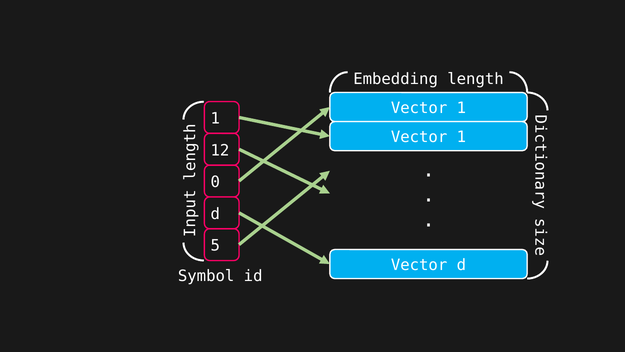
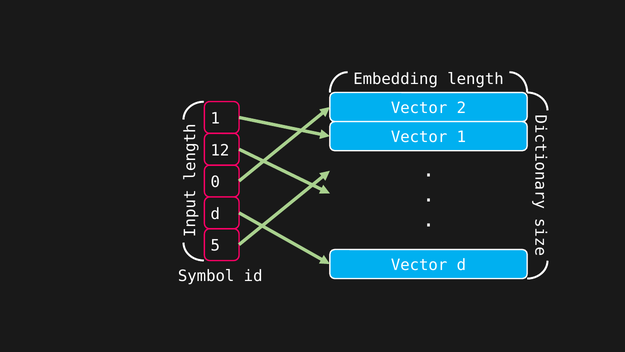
1 at (461, 108): 1 -> 2
